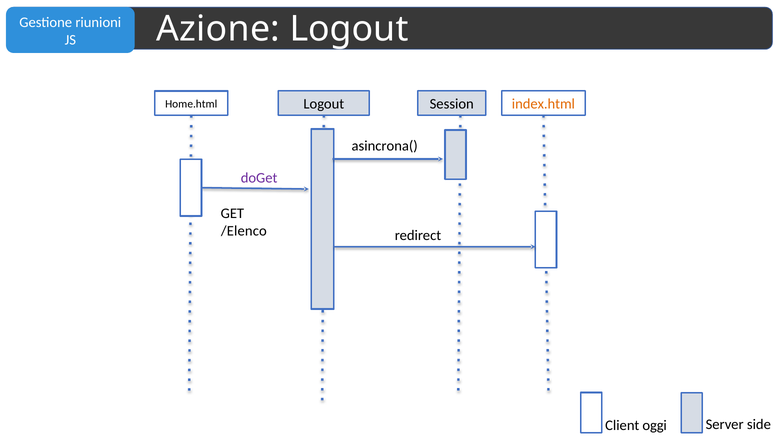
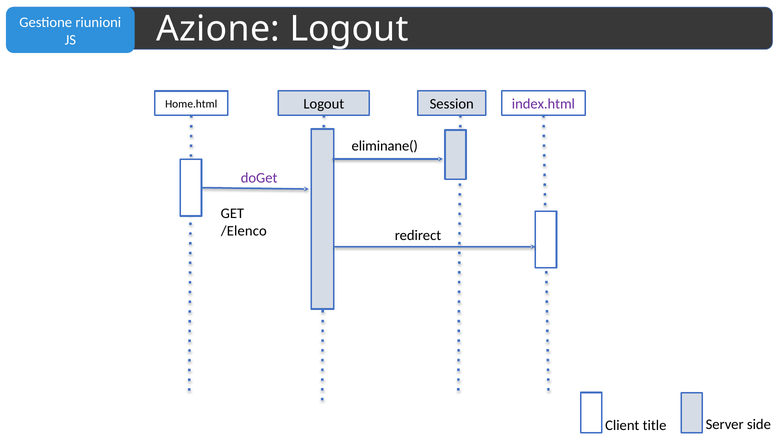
index.html colour: orange -> purple
asincrona(: asincrona( -> eliminane(
oggi: oggi -> title
